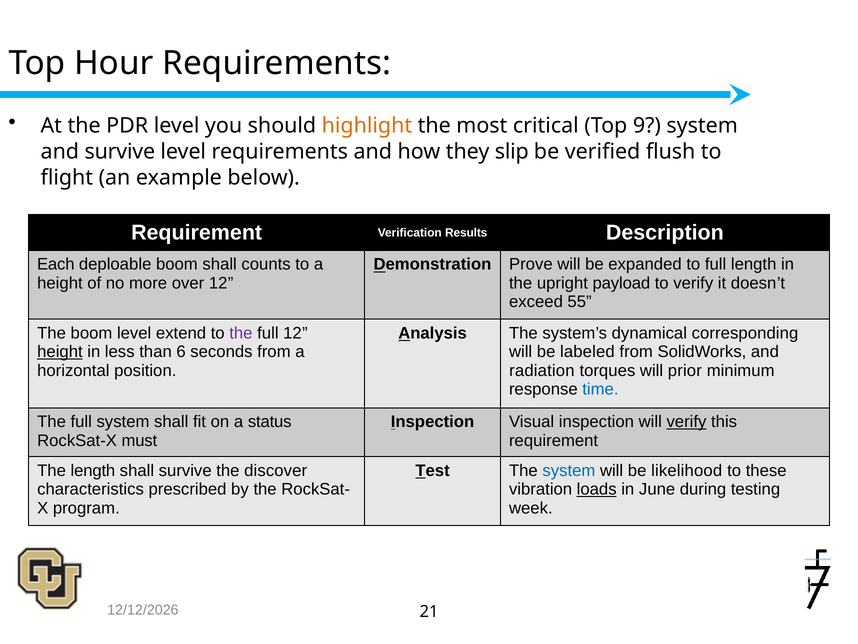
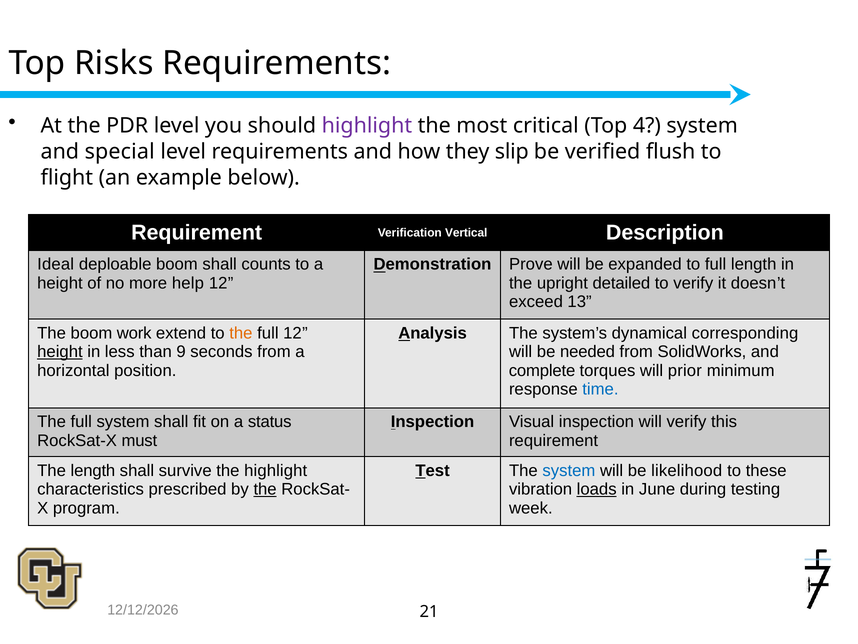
Hour: Hour -> Risks
highlight at (367, 126) colour: orange -> purple
9: 9 -> 4
and survive: survive -> special
Results: Results -> Vertical
Each: Each -> Ideal
over: over -> help
payload: payload -> detailed
55: 55 -> 13
boom level: level -> work
the at (241, 333) colour: purple -> orange
6: 6 -> 9
labeled: labeled -> needed
radiation: radiation -> complete
verify at (686, 422) underline: present -> none
the discover: discover -> highlight
the at (265, 489) underline: none -> present
